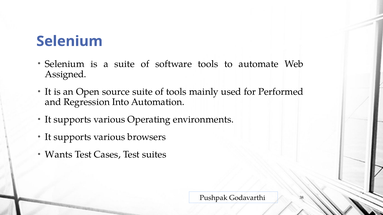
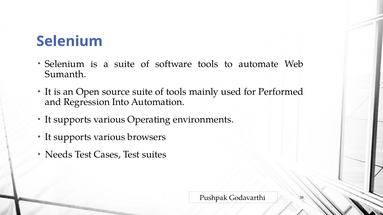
Assigned: Assigned -> Sumanth
Wants: Wants -> Needs
